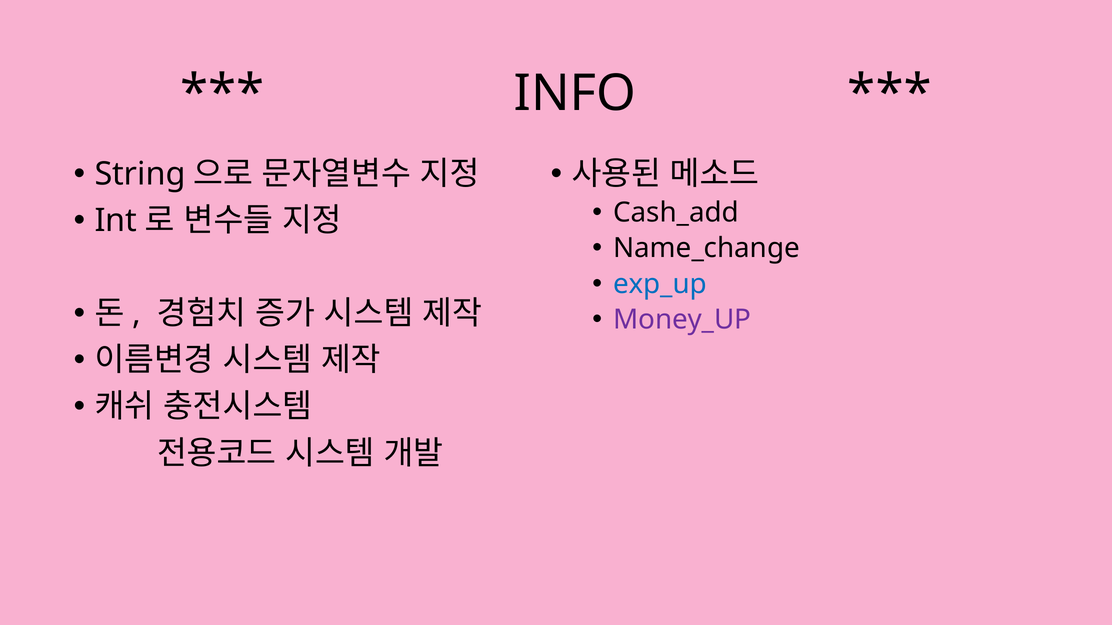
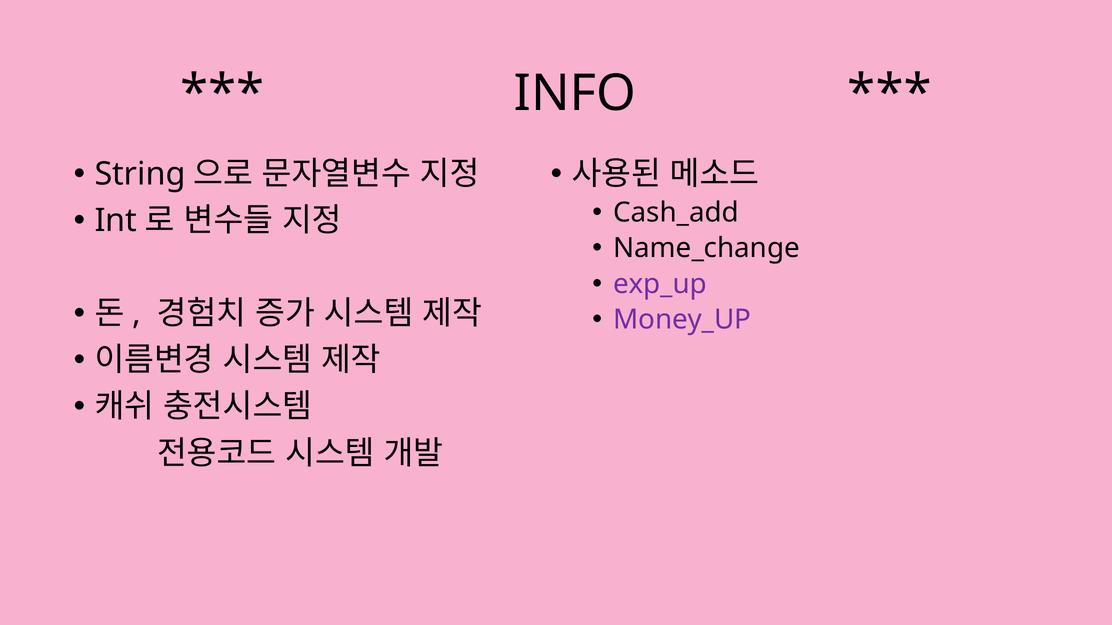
exp_up colour: blue -> purple
